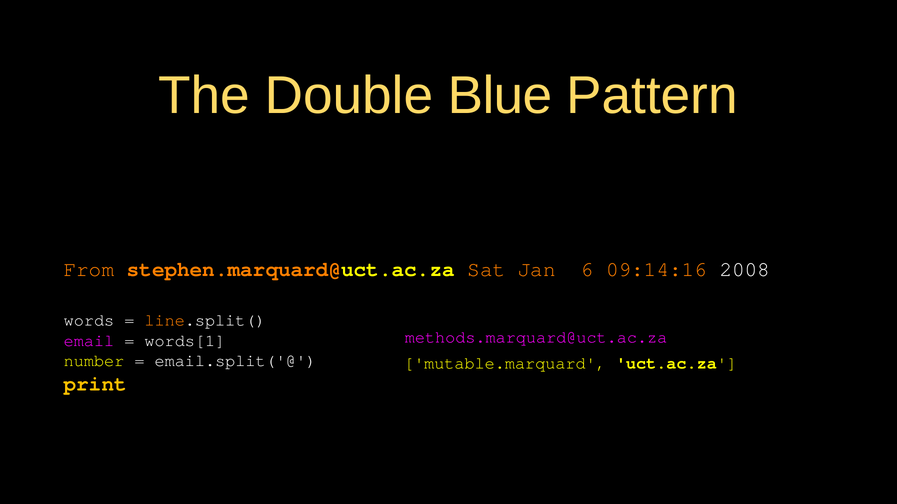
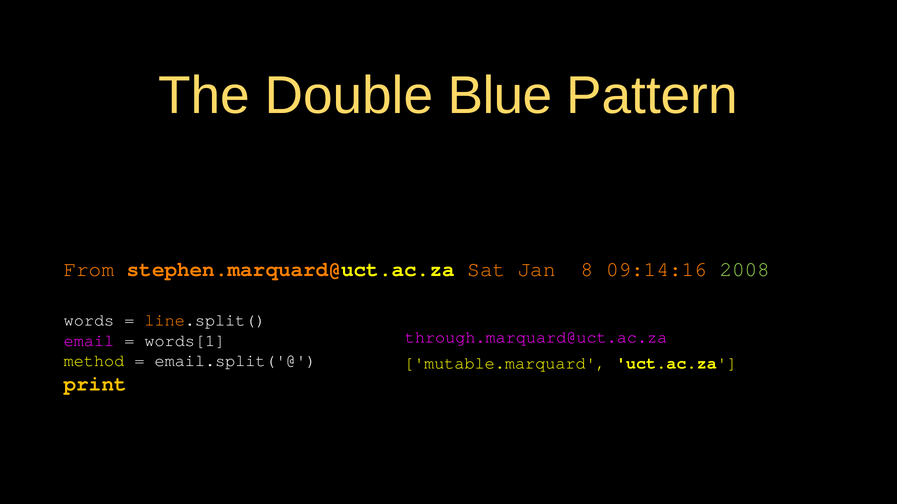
6: 6 -> 8
2008 colour: white -> light green
methods.marquard@uct.ac.za: methods.marquard@uct.ac.za -> through.marquard@uct.ac.za
number: number -> method
